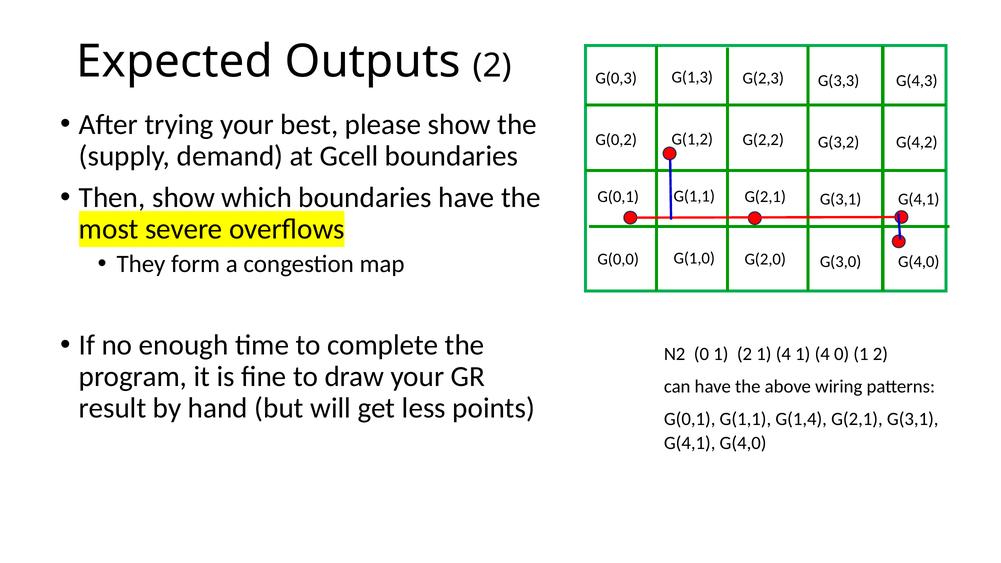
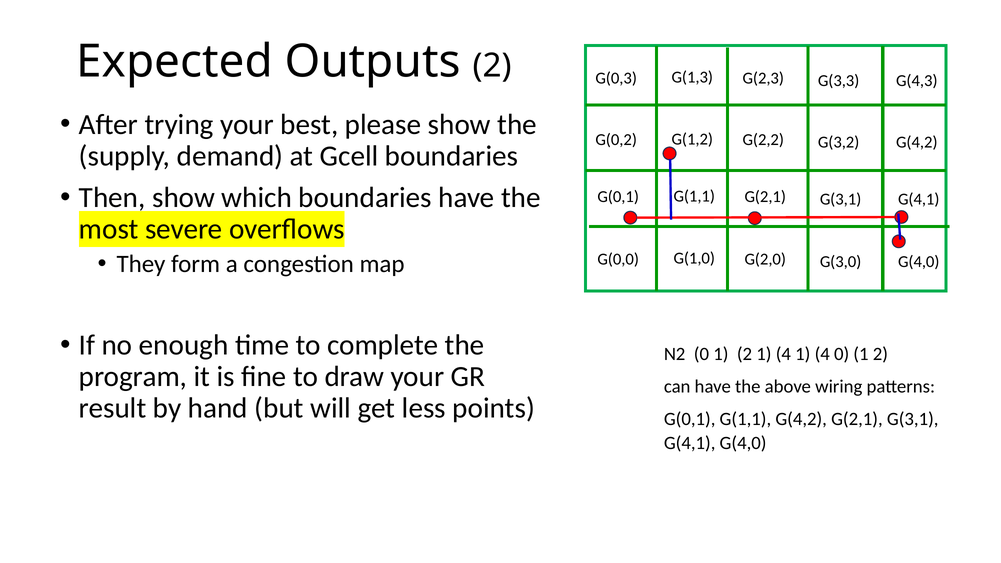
G(1,1 G(1,4: G(1,4 -> G(4,2
